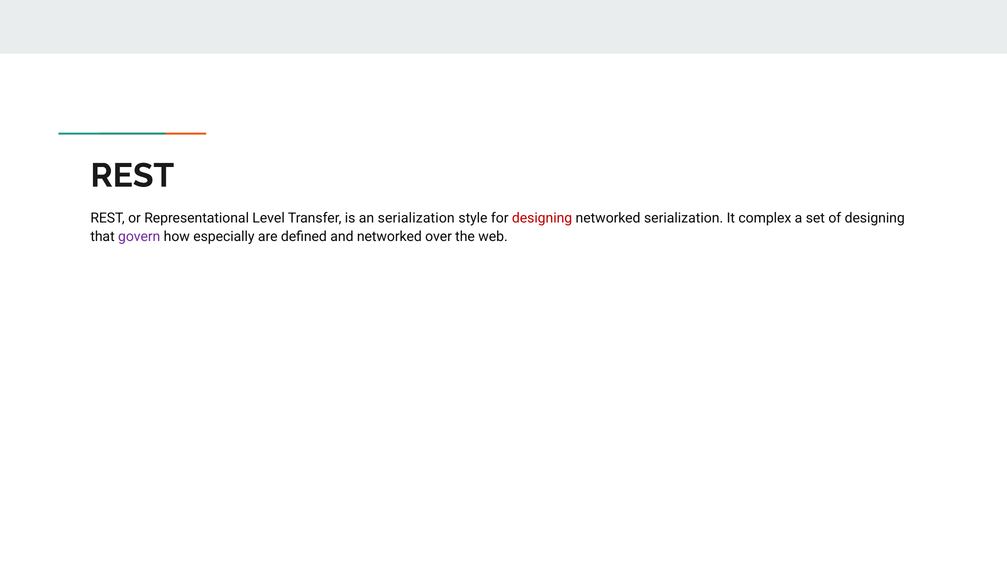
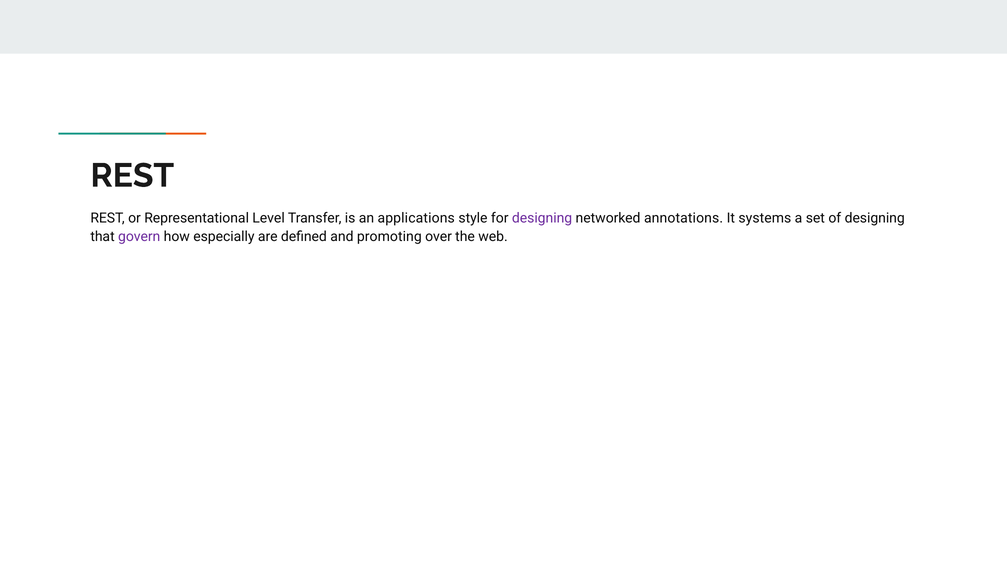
an serialization: serialization -> applications
designing at (542, 218) colour: red -> purple
networked serialization: serialization -> annotations
complex: complex -> systems
and networked: networked -> promoting
